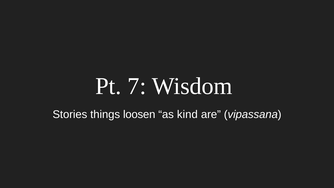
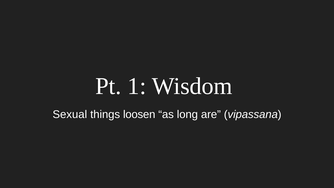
7: 7 -> 1
Stories: Stories -> Sexual
kind: kind -> long
